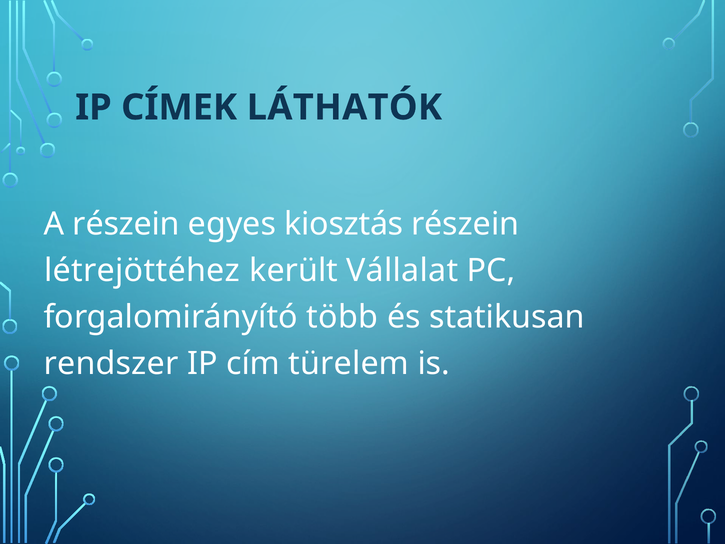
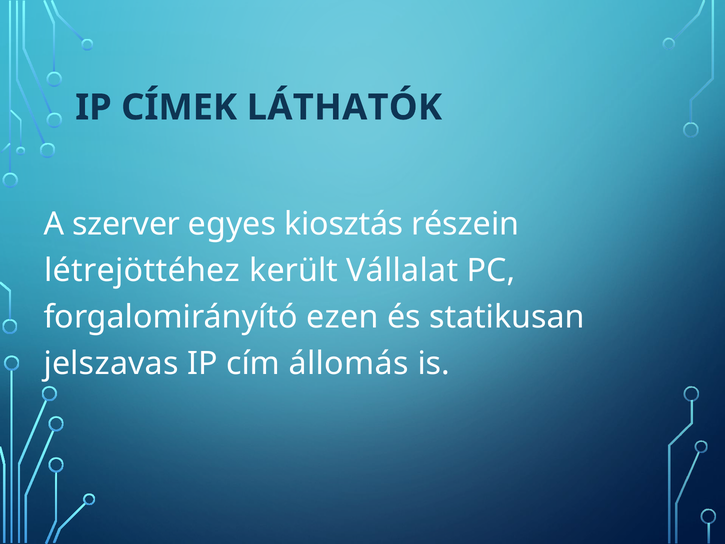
A részein: részein -> szerver
több: több -> ezen
rendszer: rendszer -> jelszavas
türelem: türelem -> állomás
